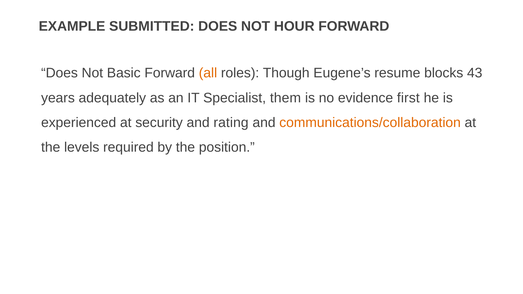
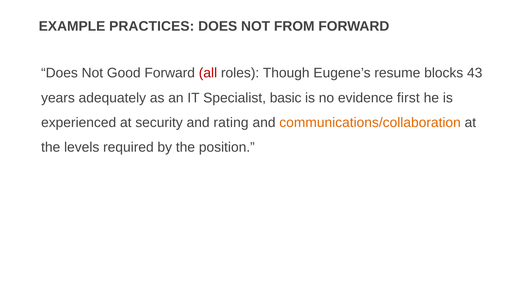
SUBMITTED: SUBMITTED -> PRACTICES
HOUR: HOUR -> FROM
Basic: Basic -> Good
all colour: orange -> red
them: them -> basic
